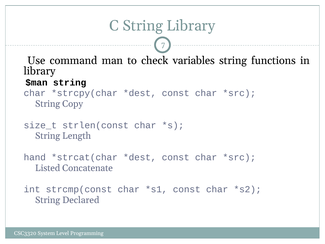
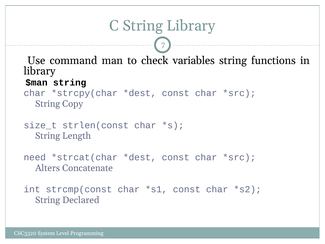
hand: hand -> need
Listed: Listed -> Alters
